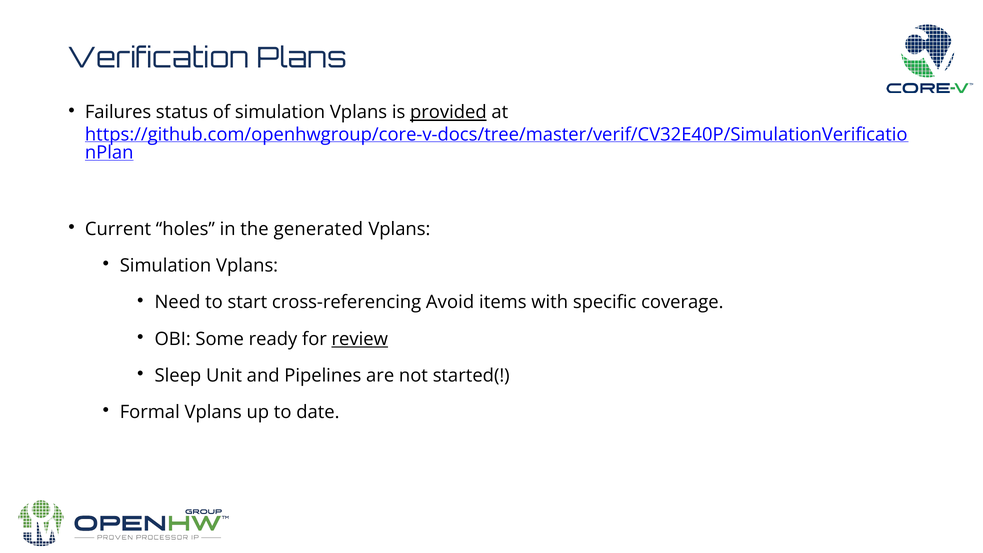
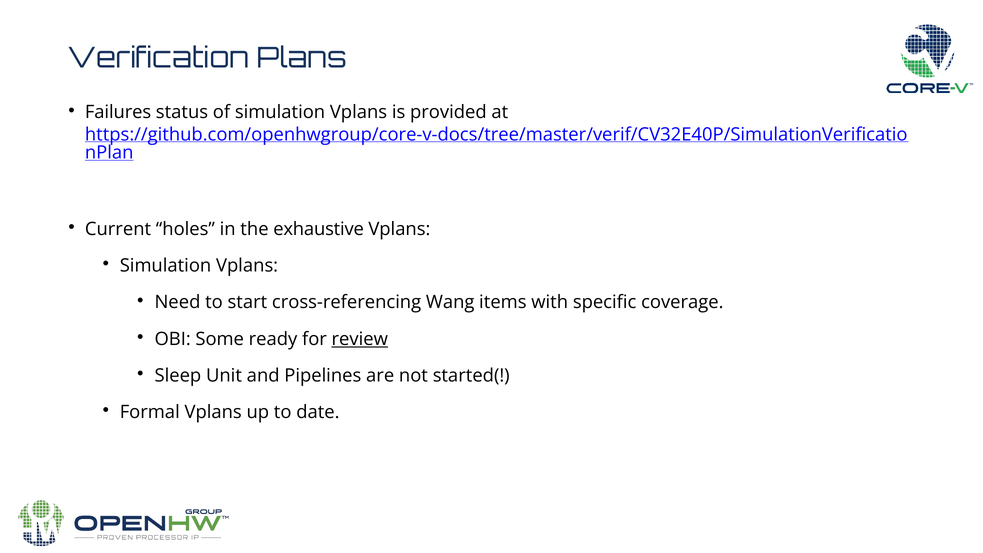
provided underline: present -> none
generated: generated -> exhaustive
Avoid: Avoid -> Wang
